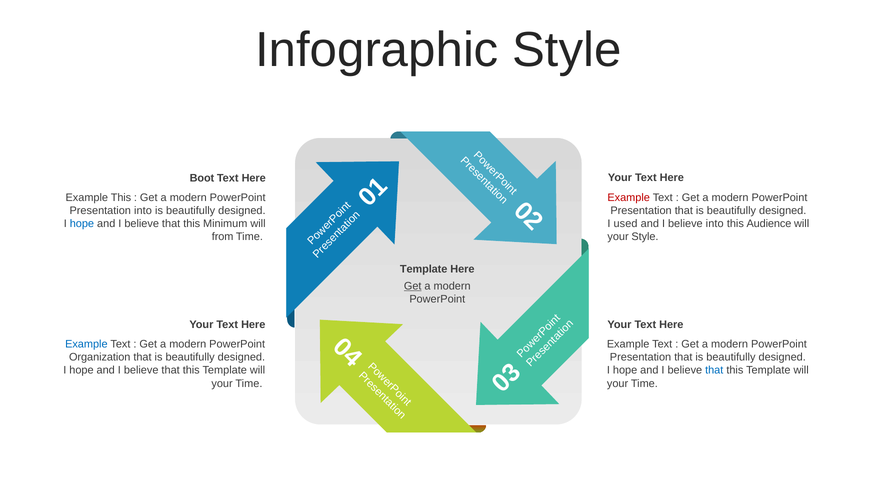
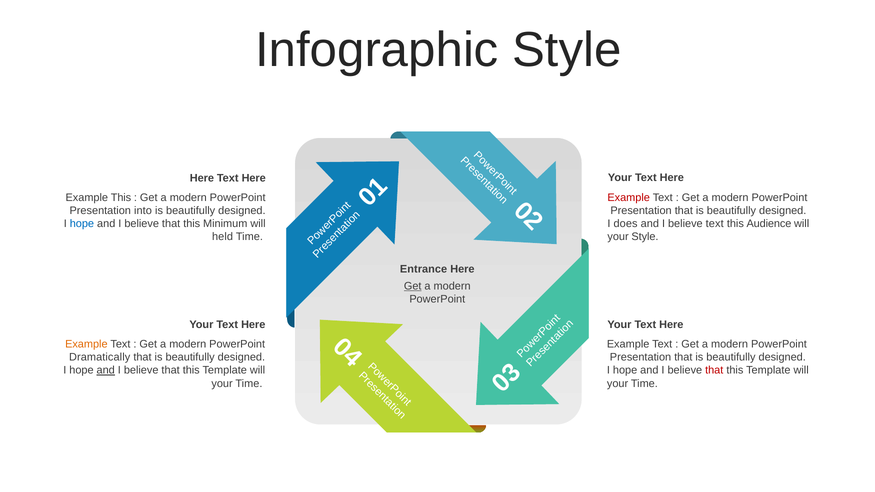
Boot at (202, 178): Boot -> Here
used: used -> does
believe into: into -> text
from: from -> held
Template at (424, 269): Template -> Entrance
Example at (86, 344) colour: blue -> orange
Organization: Organization -> Dramatically
and at (106, 370) underline: none -> present
that at (714, 370) colour: blue -> red
